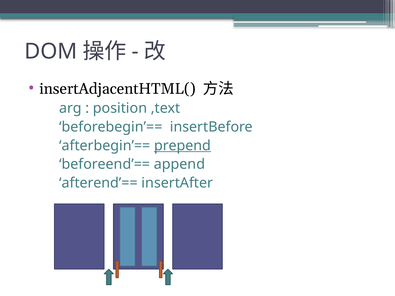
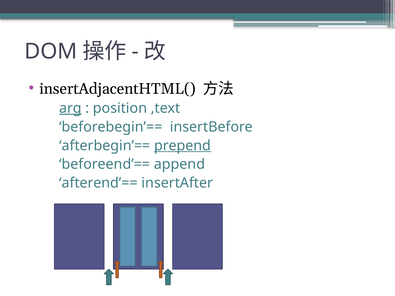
arg underline: none -> present
